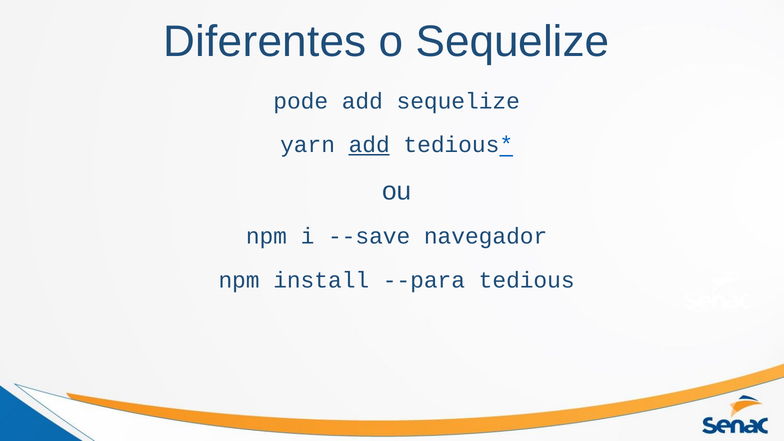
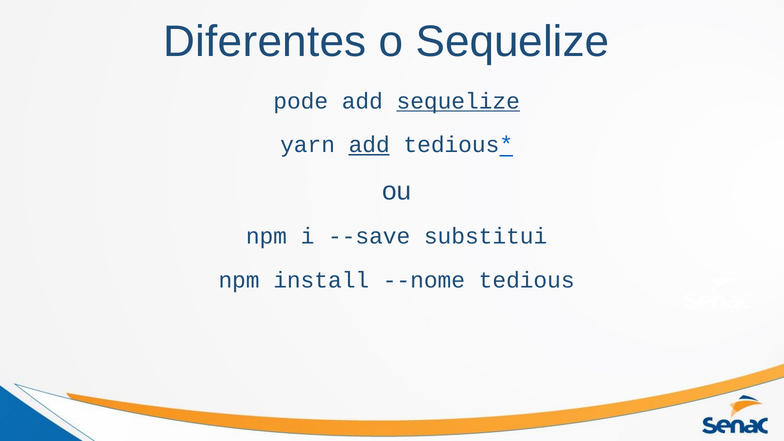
sequelize at (458, 101) underline: none -> present
navegador: navegador -> substitui
--para: --para -> --nome
